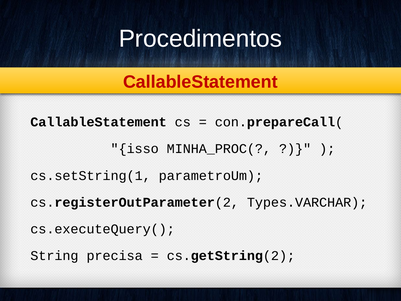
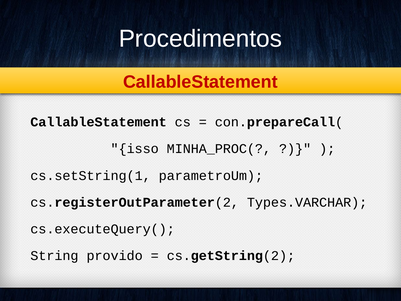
precisa: precisa -> provido
